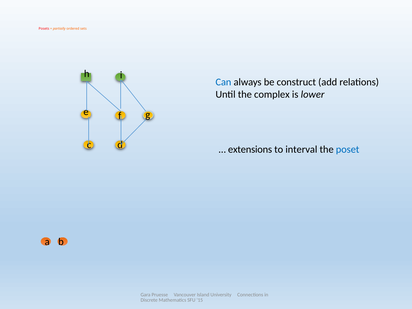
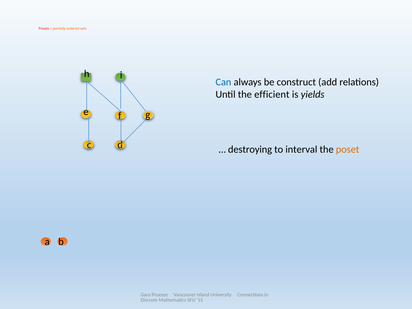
complex: complex -> efficient
lower: lower -> yields
extensions: extensions -> destroying
poset colour: blue -> orange
